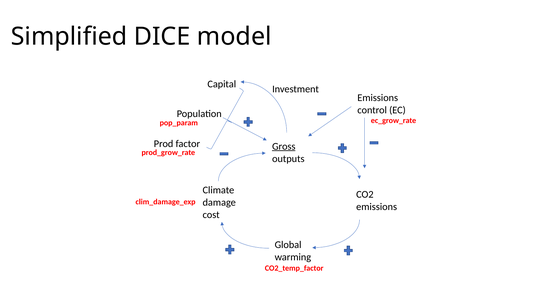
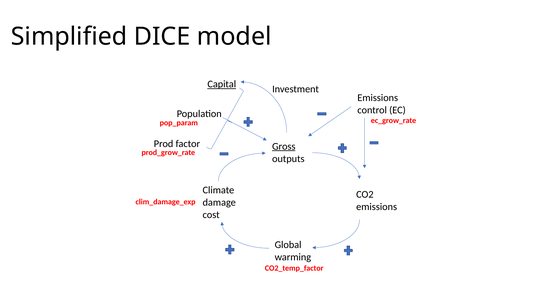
Capital underline: none -> present
